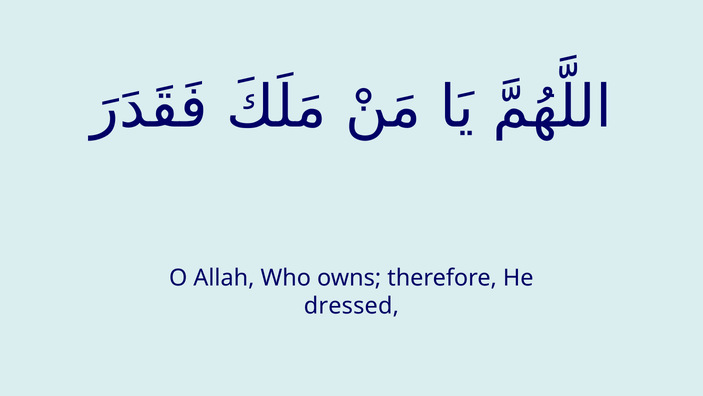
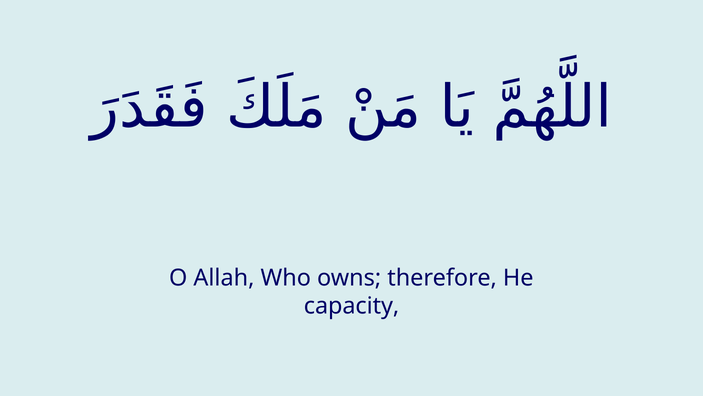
dressed: dressed -> capacity
